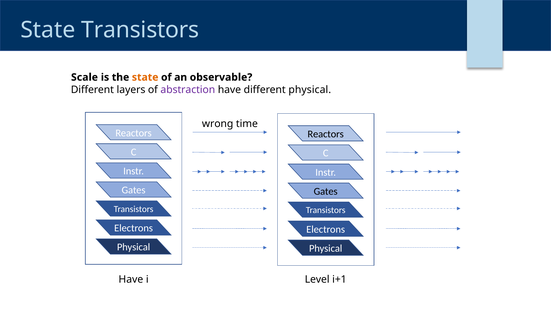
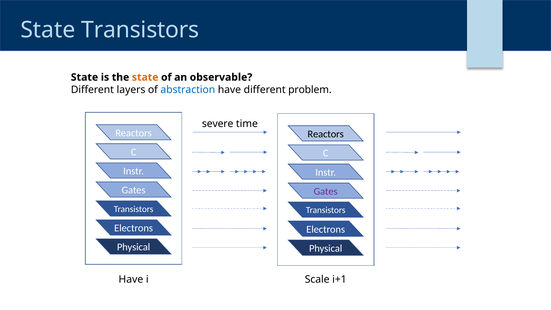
Scale at (84, 77): Scale -> State
abstraction colour: purple -> blue
different physical: physical -> problem
wrong: wrong -> severe
Gates at (326, 191) colour: black -> purple
Level: Level -> Scale
